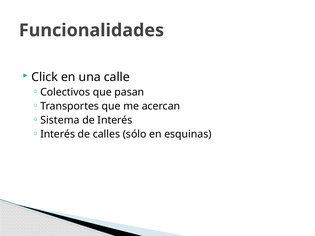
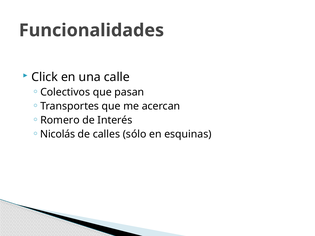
Sistema: Sistema -> Romero
Interés at (58, 134): Interés -> Nicolás
